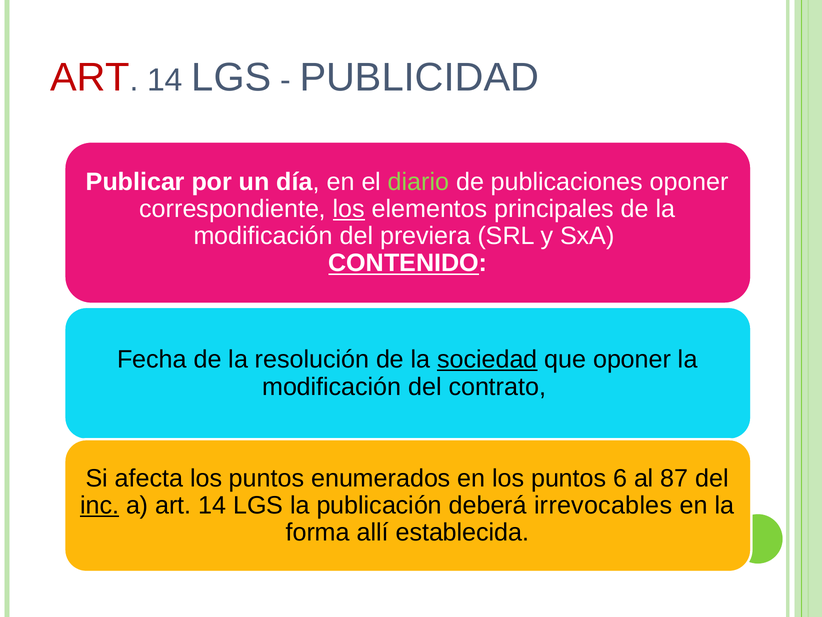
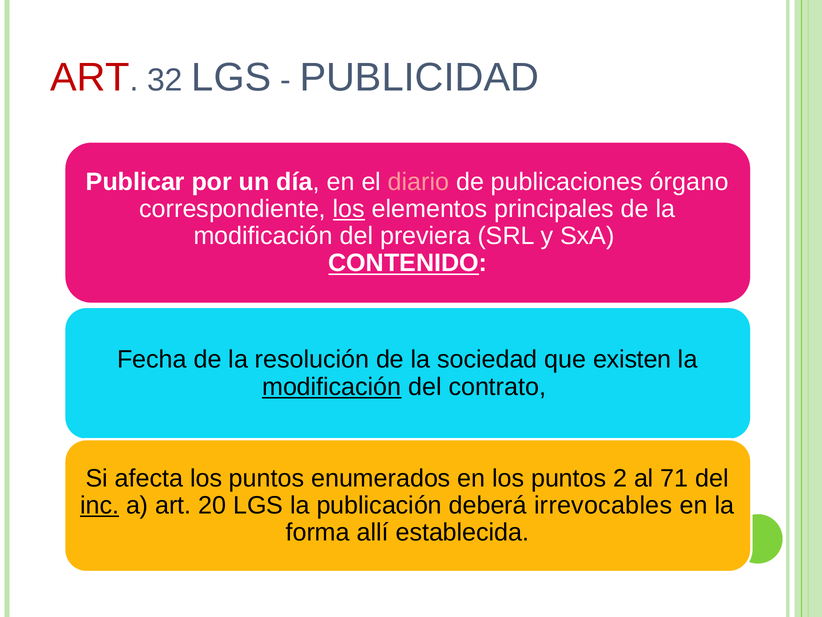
14 at (165, 80): 14 -> 32
diario colour: light green -> pink
publicaciones oponer: oponer -> órgano
sociedad underline: present -> none
que oponer: oponer -> existen
modificación at (332, 386) underline: none -> present
6: 6 -> 2
87: 87 -> 71
art 14: 14 -> 20
